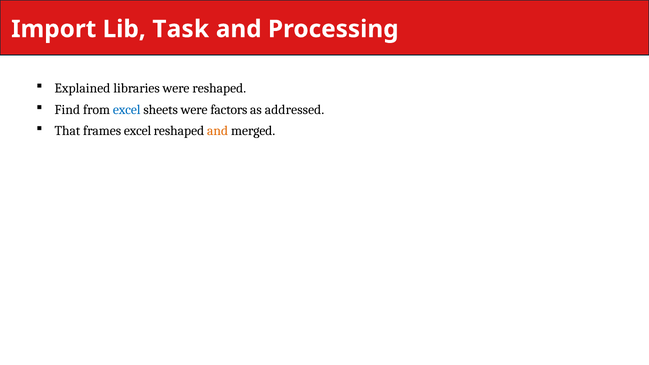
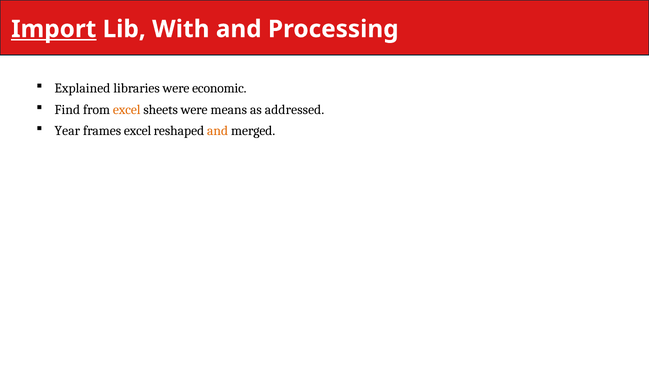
Import underline: none -> present
Task: Task -> With
were reshaped: reshaped -> economic
excel at (127, 110) colour: blue -> orange
factors: factors -> means
That: That -> Year
